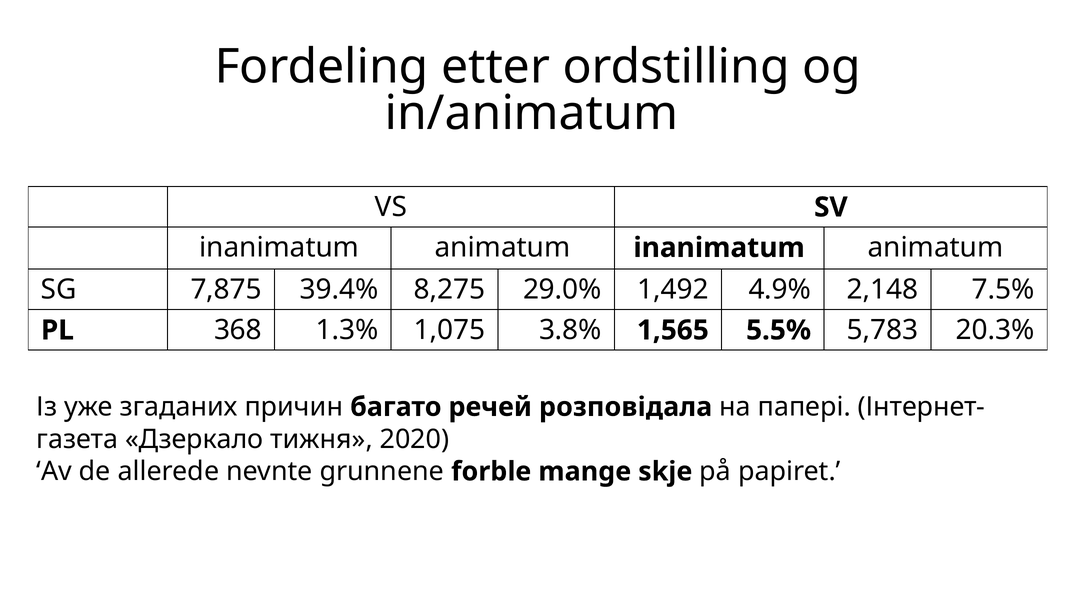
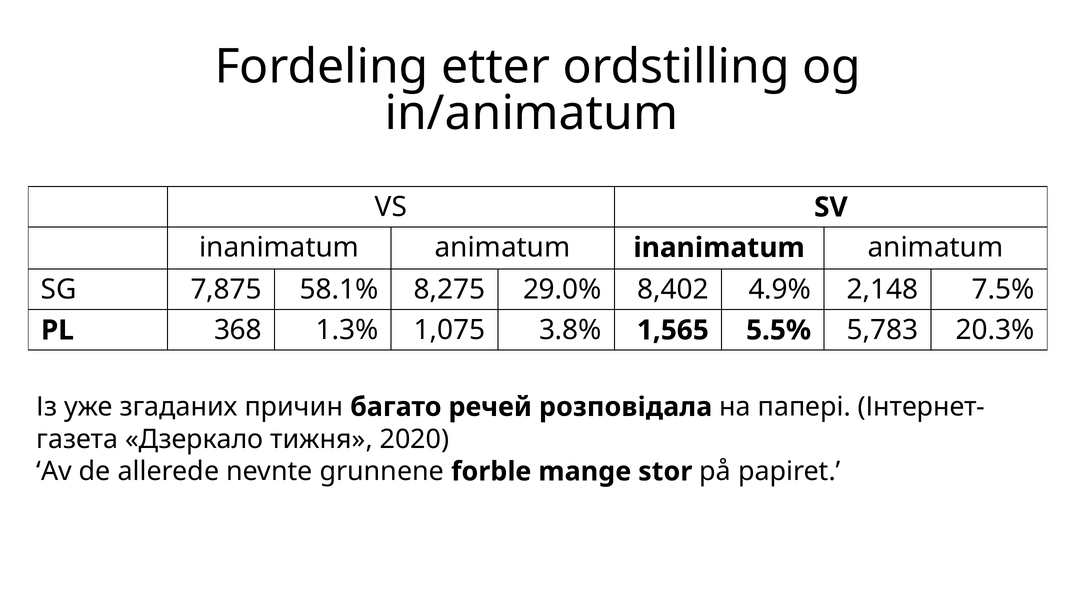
39.4%: 39.4% -> 58.1%
1,492: 1,492 -> 8,402
skje: skje -> stor
